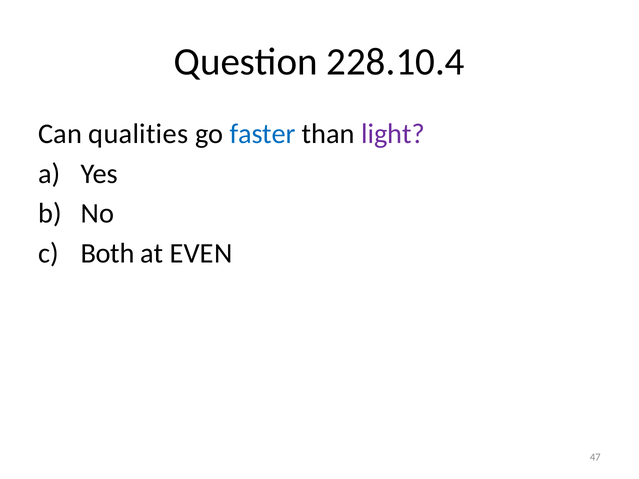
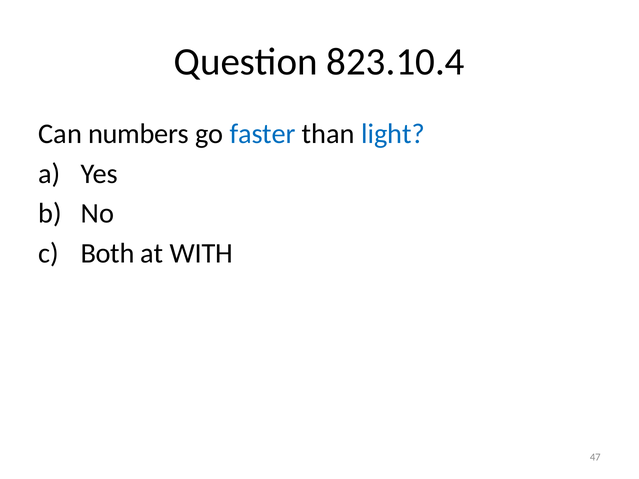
228.10.4: 228.10.4 -> 823.10.4
qualities: qualities -> numbers
light colour: purple -> blue
EVEN: EVEN -> WITH
